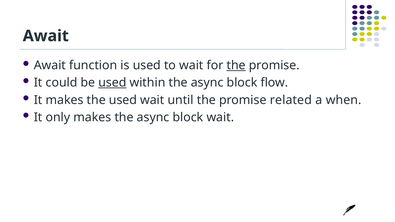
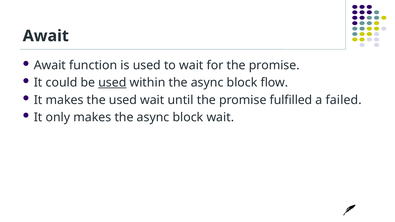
the at (236, 65) underline: present -> none
related: related -> fulfilled
when: when -> failed
